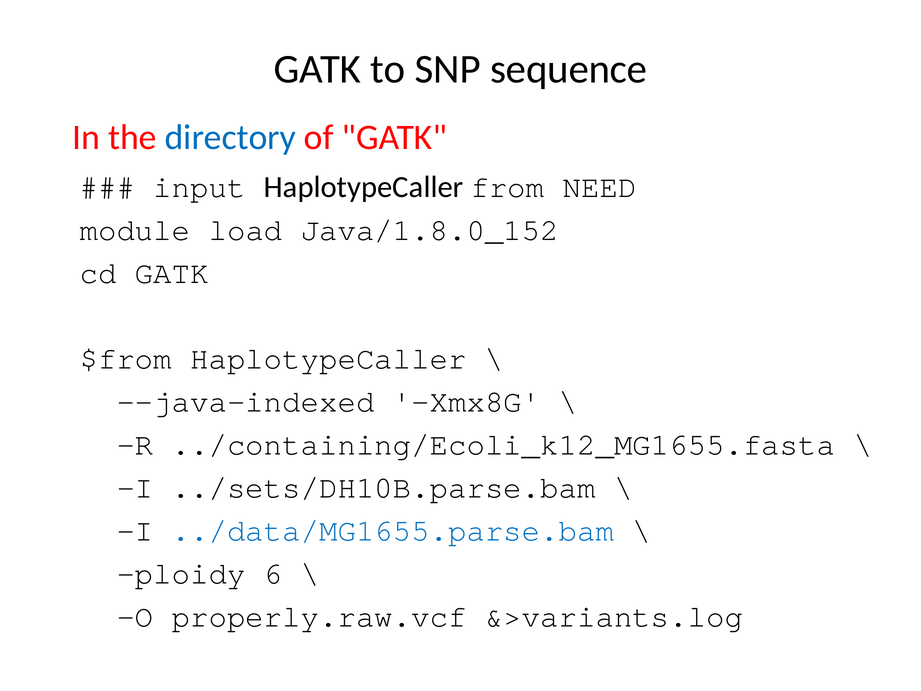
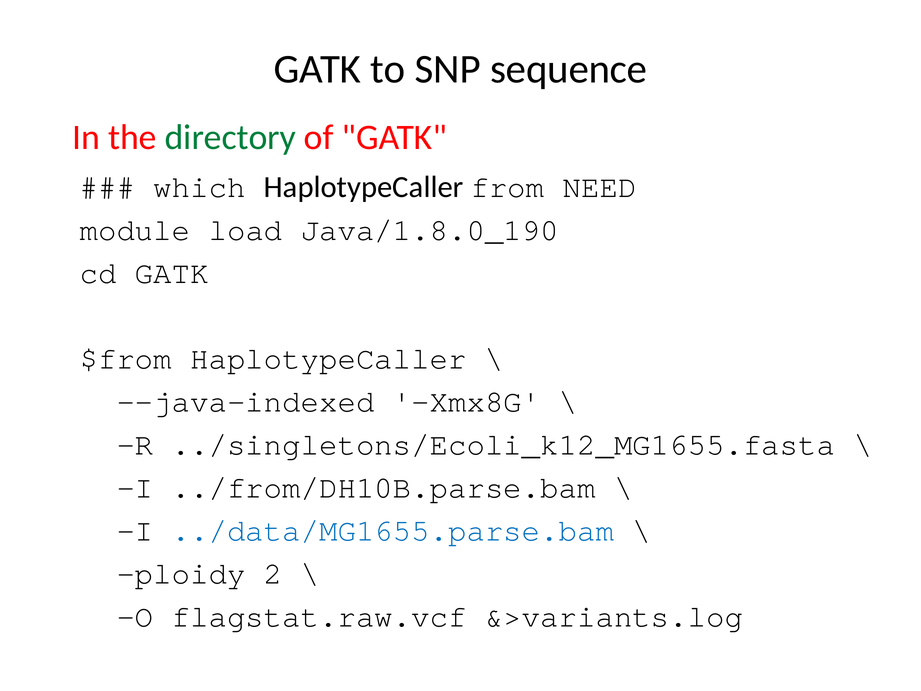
directory colour: blue -> green
input: input -> which
Java/1.8.0_152: Java/1.8.0_152 -> Java/1.8.0_190
../containing/Ecoli_k12_MG1655.fasta: ../containing/Ecoli_k12_MG1655.fasta -> ../singletons/Ecoli_k12_MG1655.fasta
../sets/DH10B.parse.bam: ../sets/DH10B.parse.bam -> ../from/DH10B.parse.bam
6: 6 -> 2
properly.raw.vcf: properly.raw.vcf -> flagstat.raw.vcf
